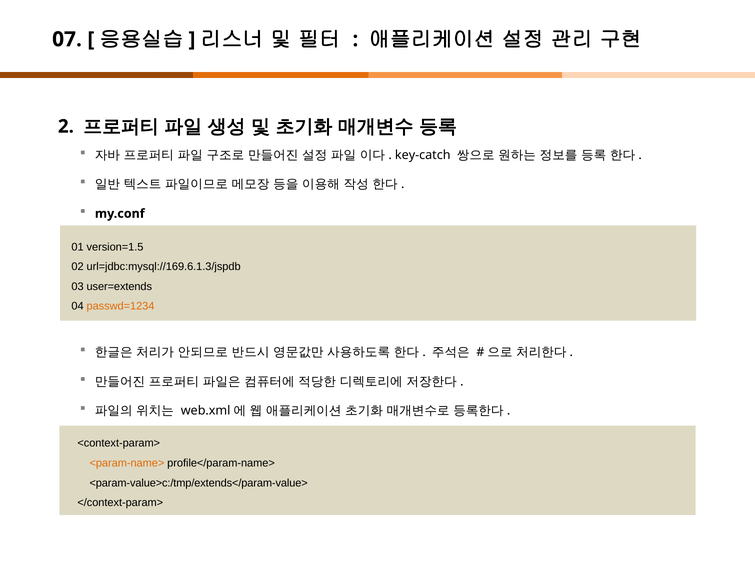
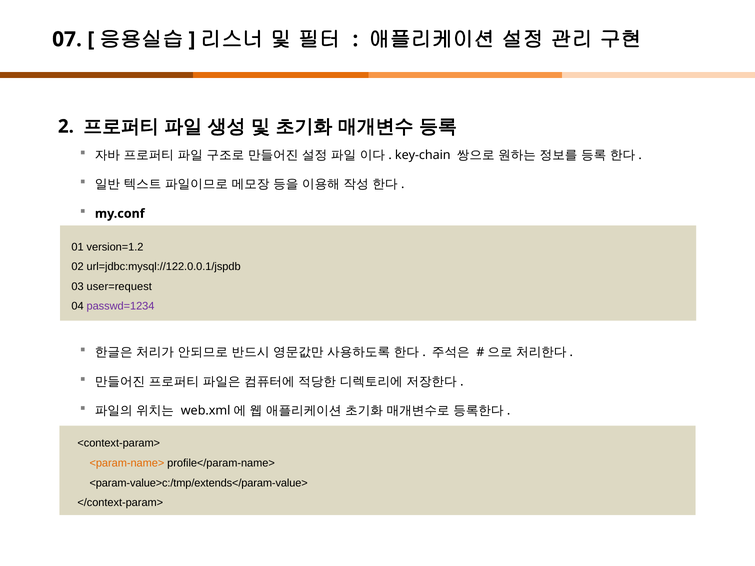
key-catch: key-catch -> key-chain
version=1.5: version=1.5 -> version=1.2
url=jdbc:mysql://169.6.1.3/jspdb: url=jdbc:mysql://169.6.1.3/jspdb -> url=jdbc:mysql://122.0.0.1/jspdb
user=extends: user=extends -> user=request
passwd=1234 colour: orange -> purple
